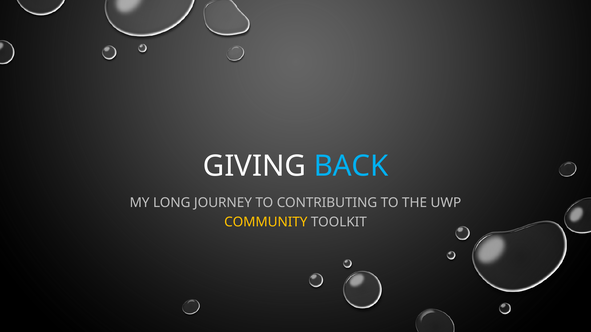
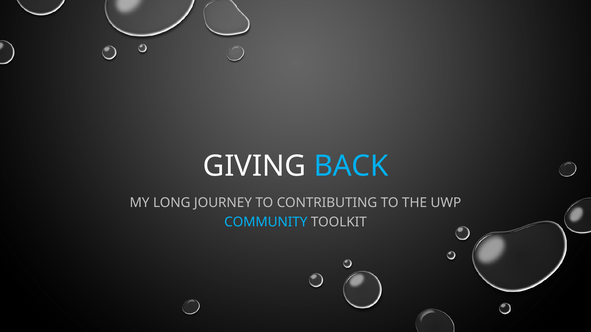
COMMUNITY colour: yellow -> light blue
